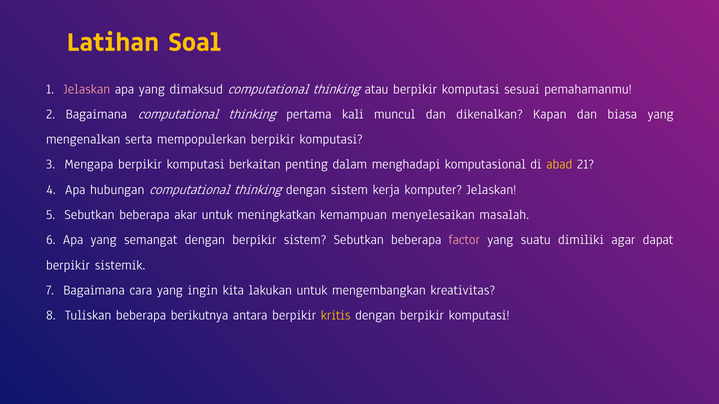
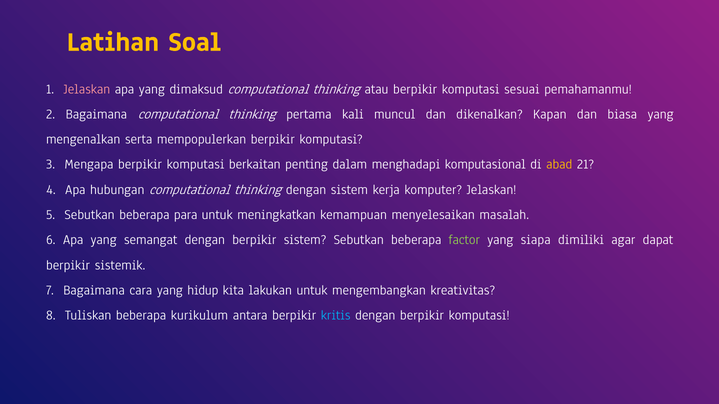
akar: akar -> para
factor colour: pink -> light green
suatu: suatu -> siapa
ingin: ingin -> hidup
berikutnya: berikutnya -> kurikulum
kritis colour: yellow -> light blue
